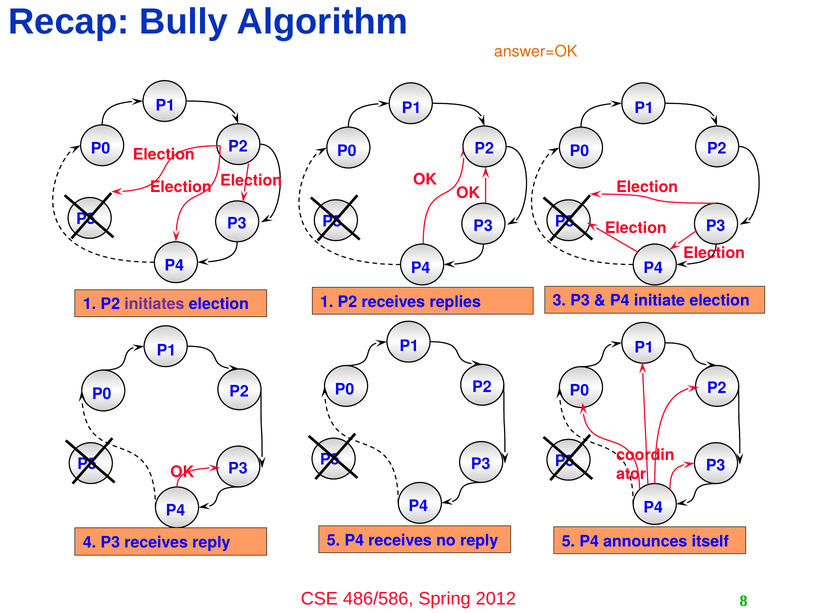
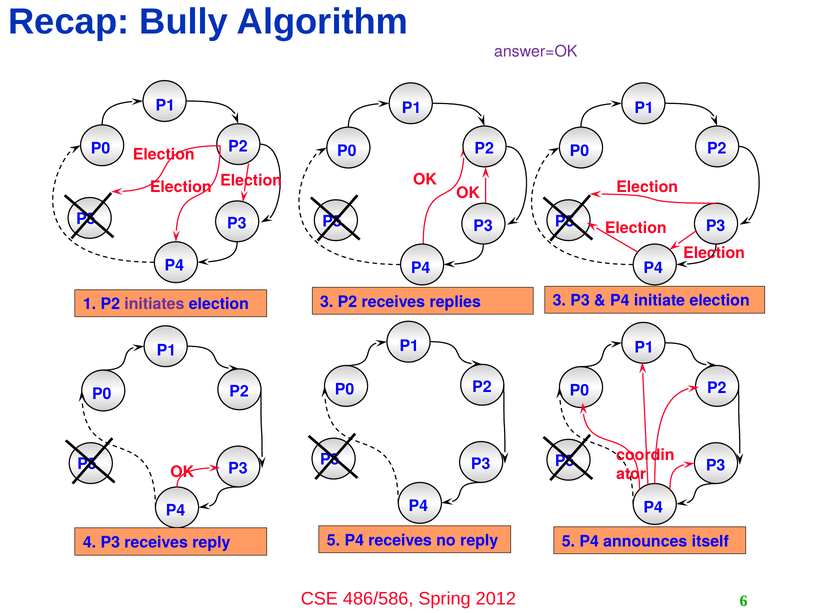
answer=OK colour: orange -> purple
election 1: 1 -> 3
8: 8 -> 6
